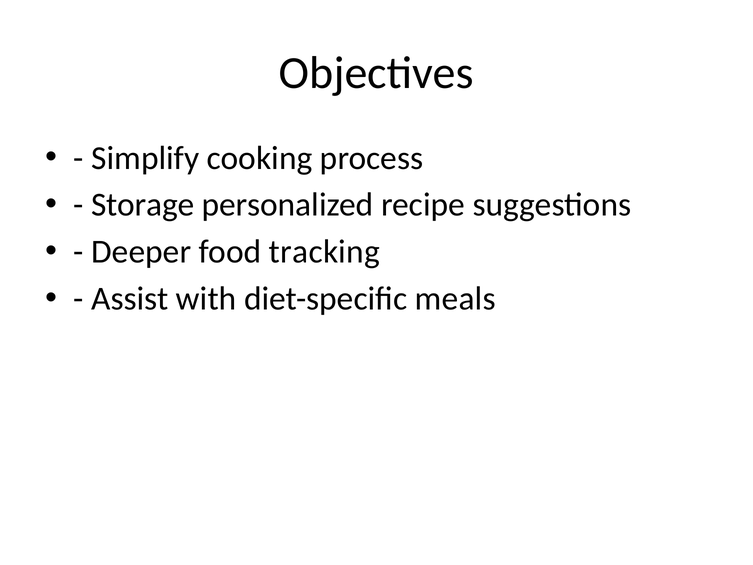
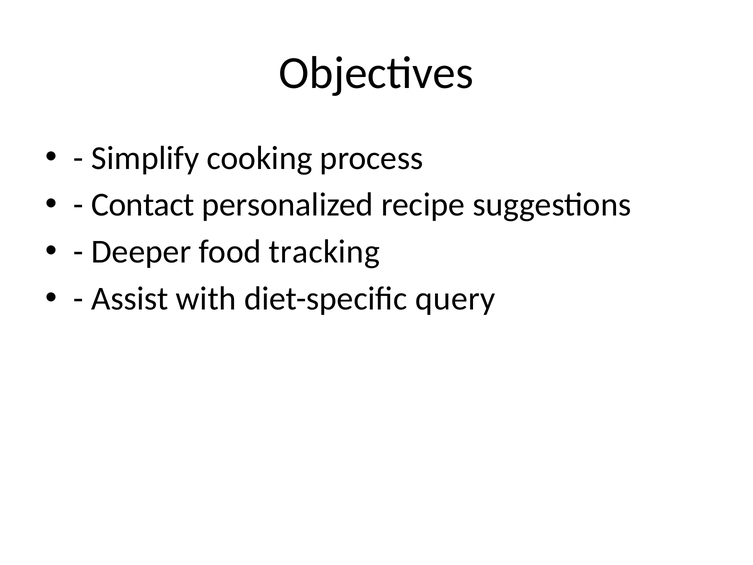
Storage: Storage -> Contact
meals: meals -> query
